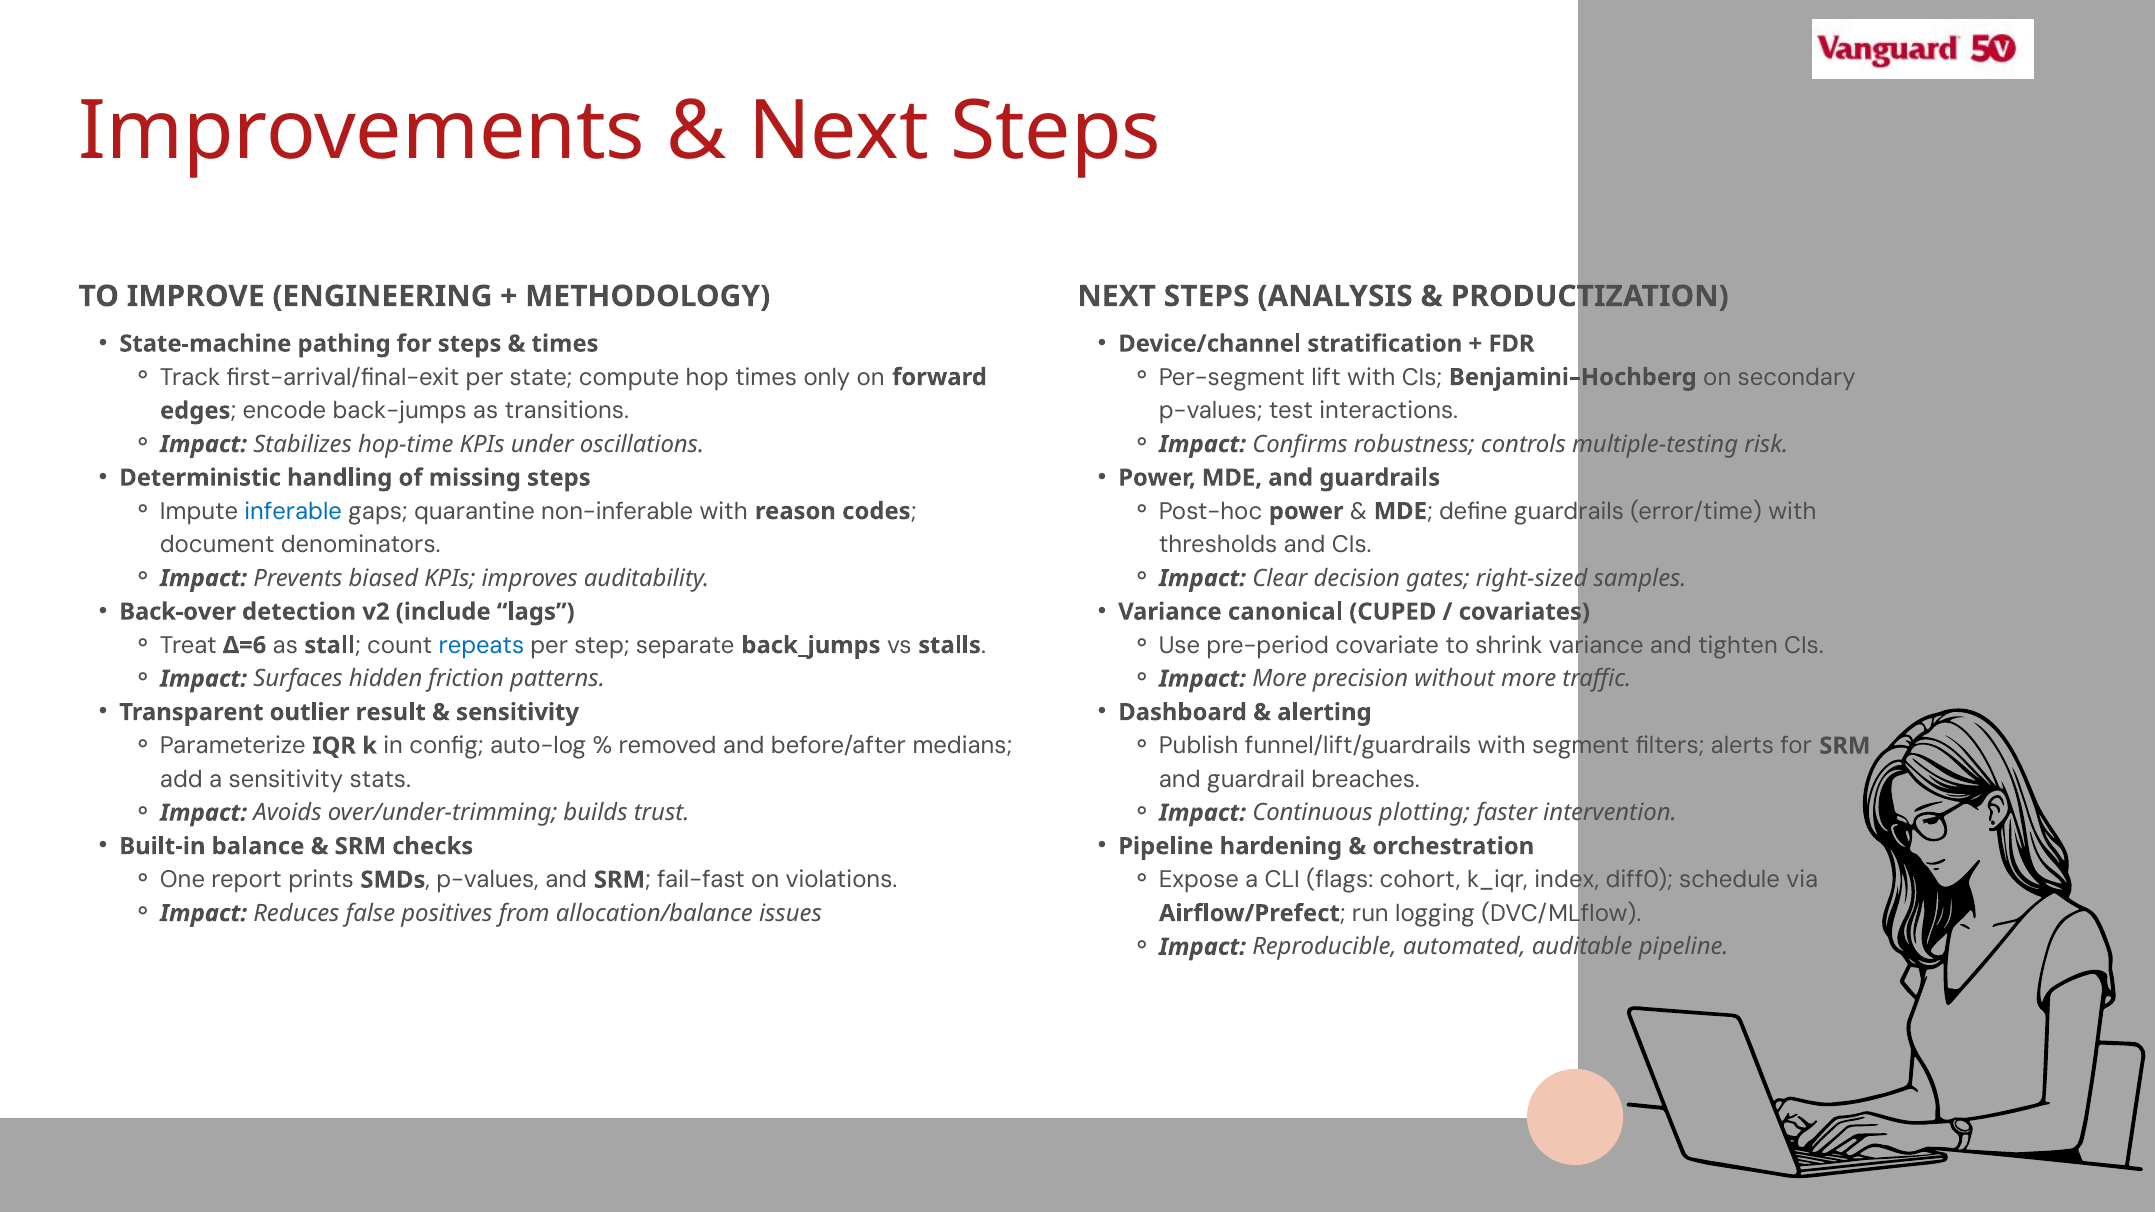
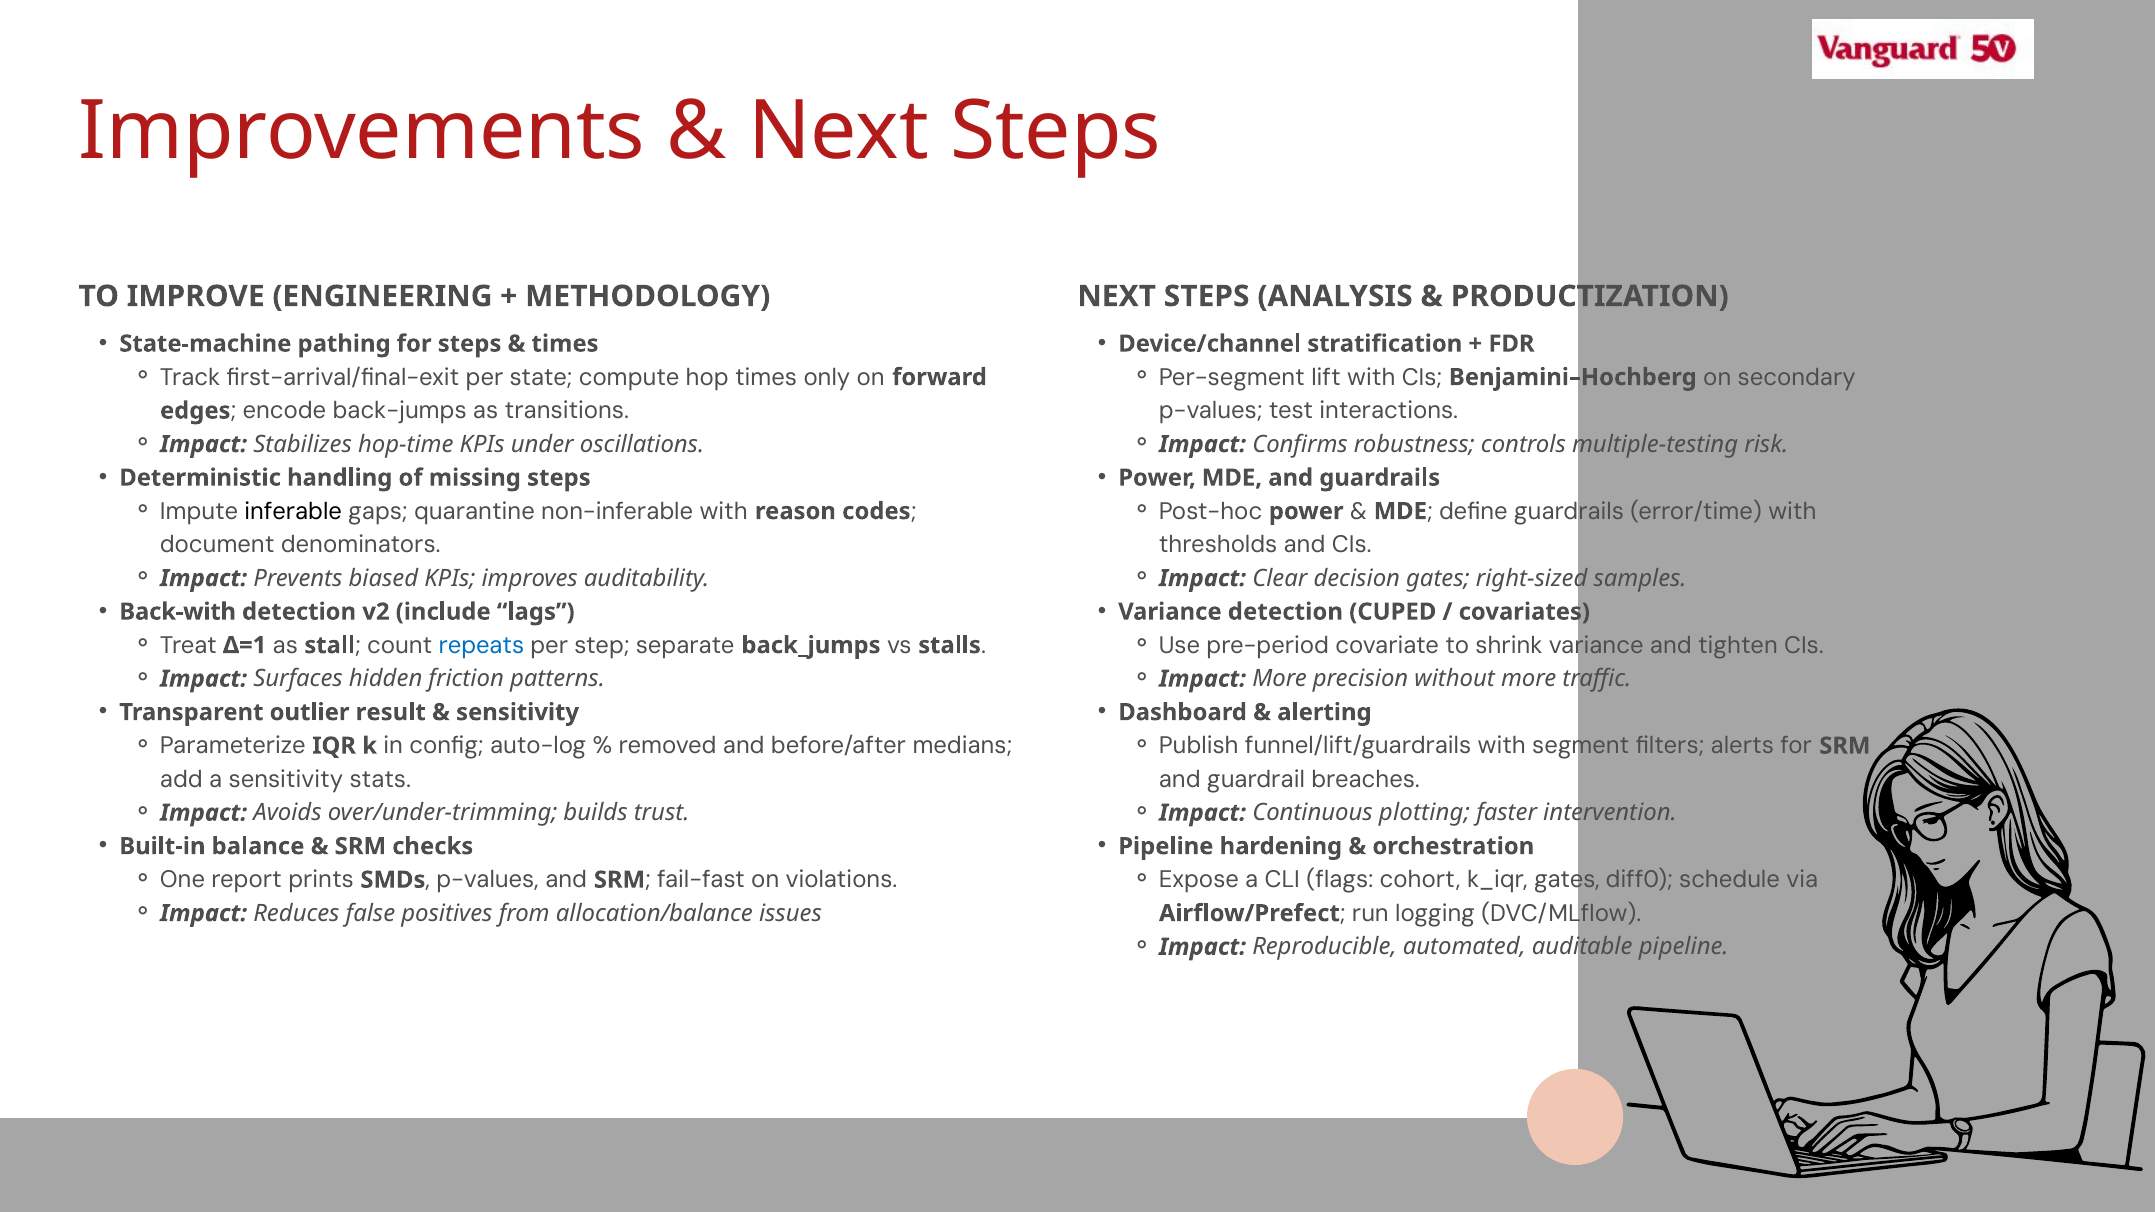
inferable colour: blue -> black
Back-over: Back-over -> Back-with
Variance canonical: canonical -> detection
Δ=6: Δ=6 -> Δ=1
k_iqr index: index -> gates
